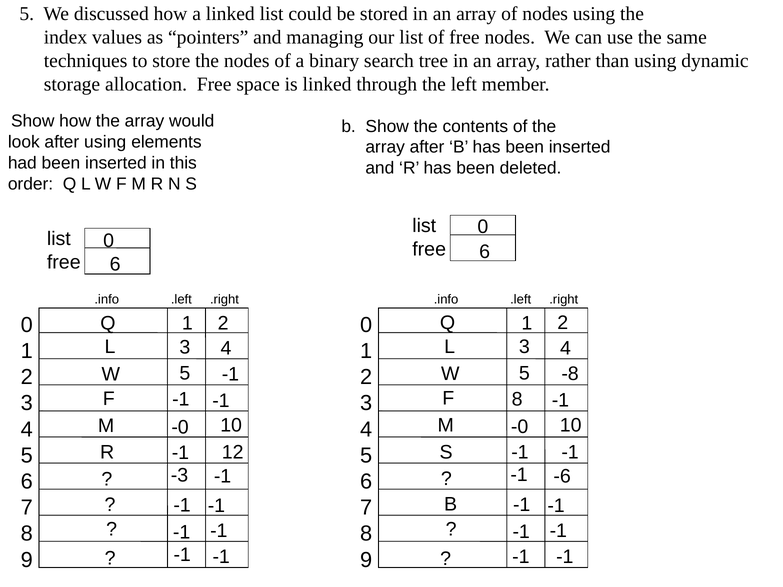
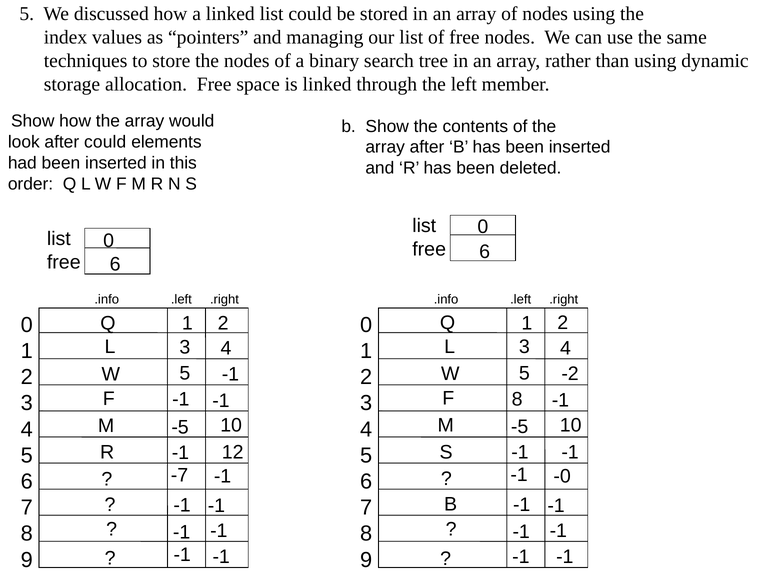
after using: using -> could
-8: -8 -> -2
-0 at (520, 427): -0 -> -5
-0 at (180, 427): -0 -> -5
-3: -3 -> -7
-6: -6 -> -0
